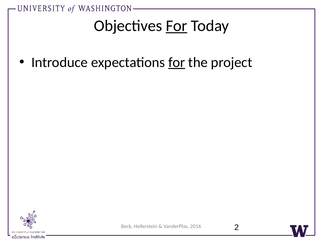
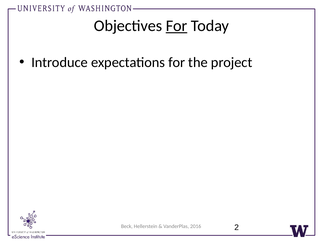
for at (177, 62) underline: present -> none
